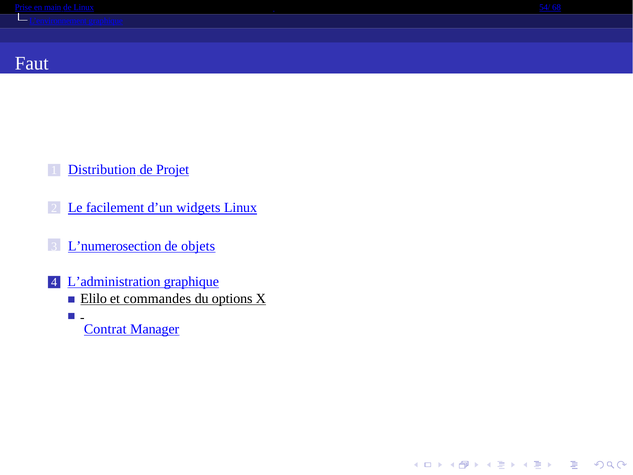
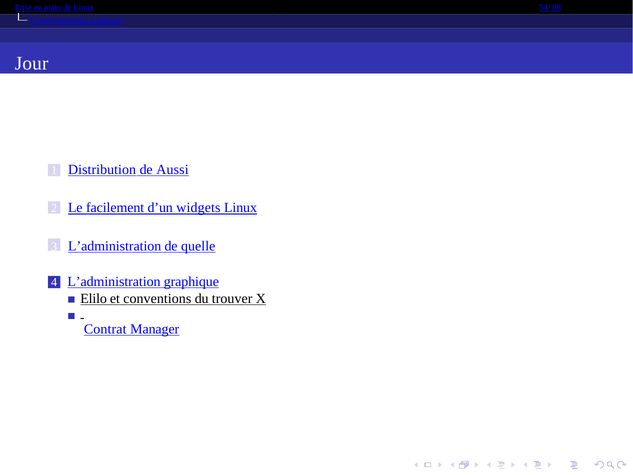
Faut: Faut -> Jour
Projet: Projet -> Aussi
L’numerosection at (115, 246): L’numerosection -> L’administration
objets: objets -> quelle
commandes: commandes -> conventions
options: options -> trouver
